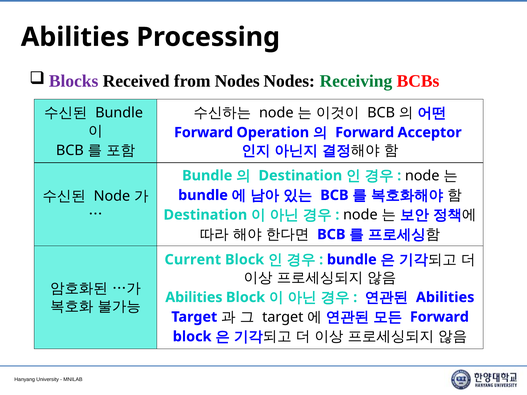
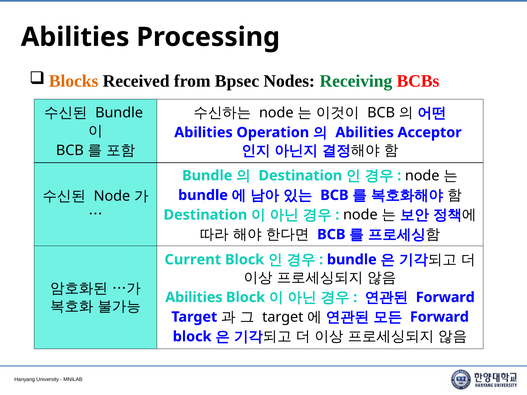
Blocks colour: purple -> orange
from Nodes: Nodes -> Bpsec
Forward at (204, 133): Forward -> Abilities
Forward at (365, 133): Forward -> Abilities
Abilities at (445, 298): Abilities -> Forward
